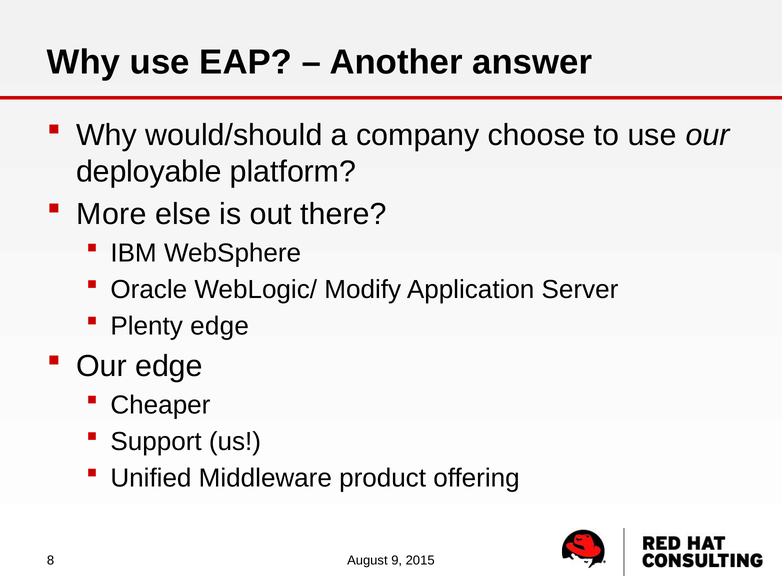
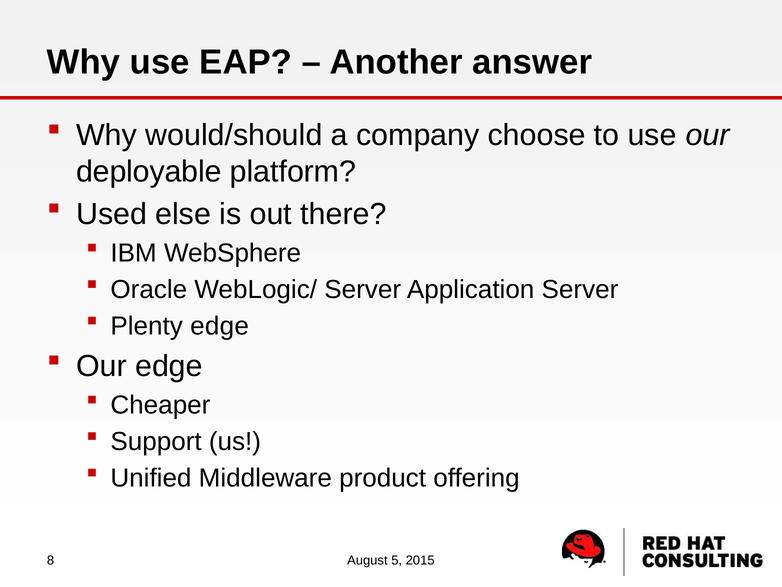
More: More -> Used
WebLogic/ Modify: Modify -> Server
9: 9 -> 5
